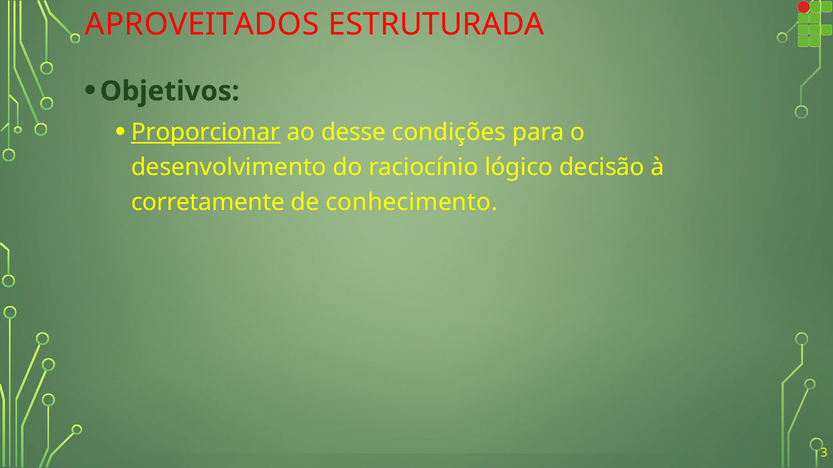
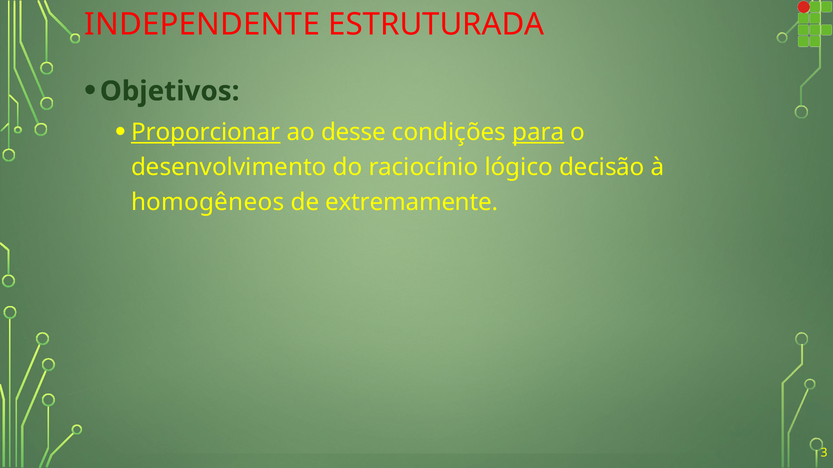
APROVEITADOS: APROVEITADOS -> INDEPENDENTE
para underline: none -> present
corretamente: corretamente -> homogêneos
conhecimento: conhecimento -> extremamente
